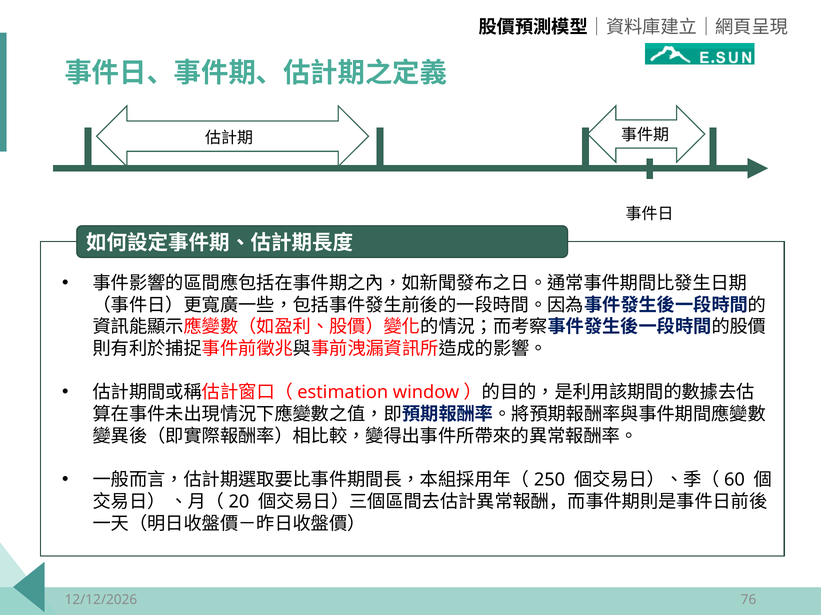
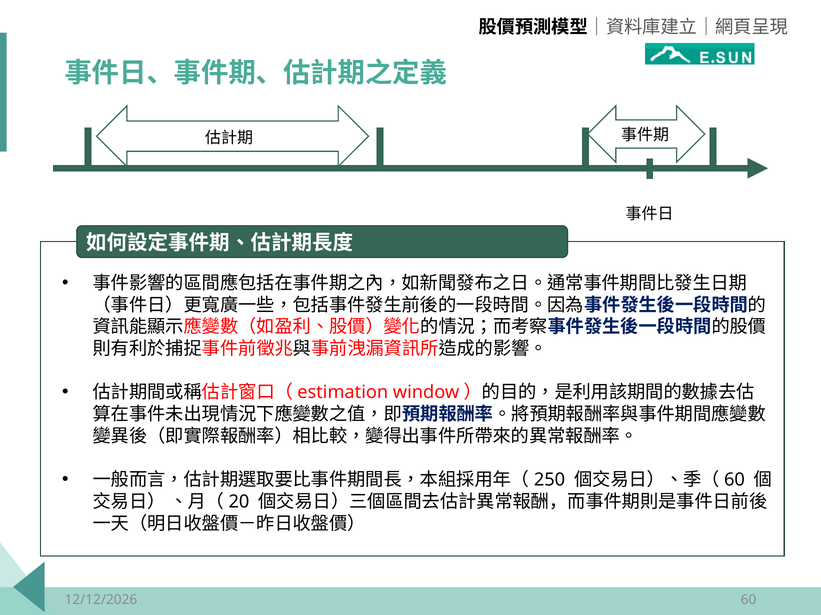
76: 76 -> 60
